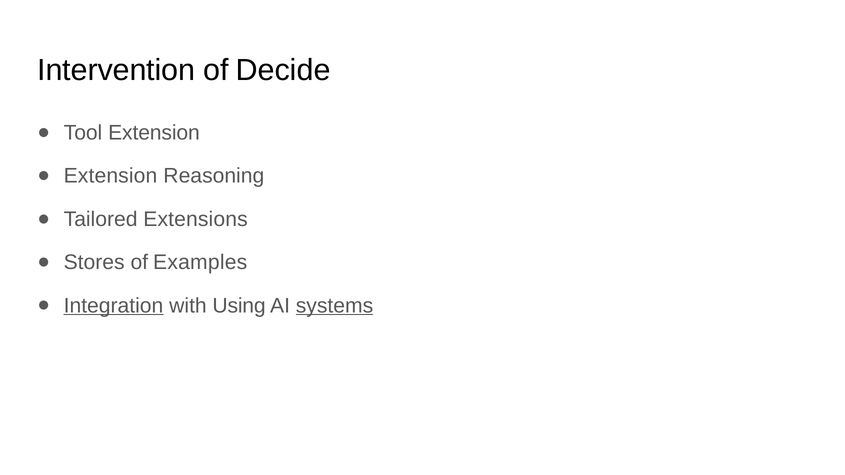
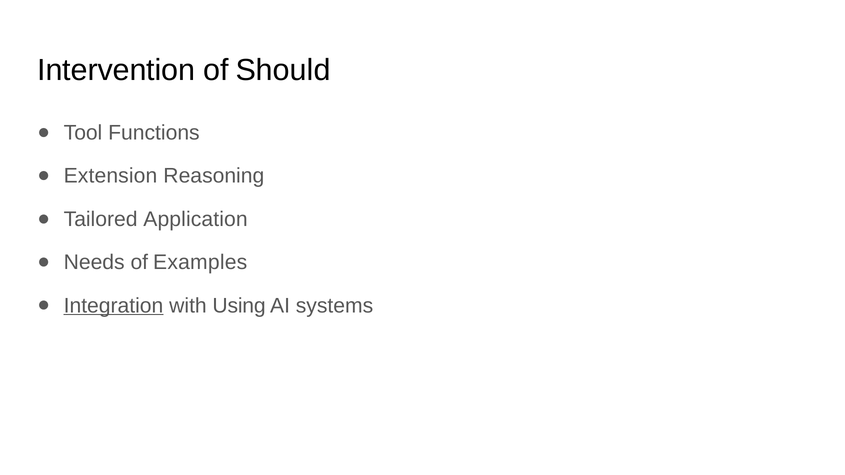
Decide: Decide -> Should
Tool Extension: Extension -> Functions
Extensions: Extensions -> Application
Stores: Stores -> Needs
systems underline: present -> none
